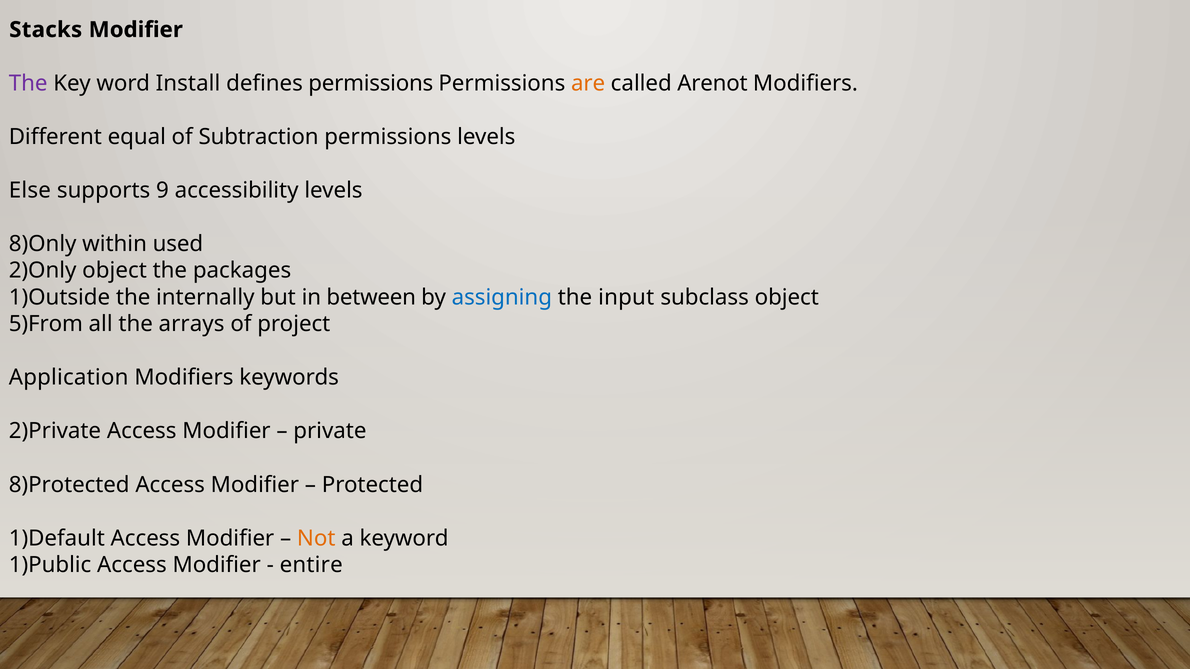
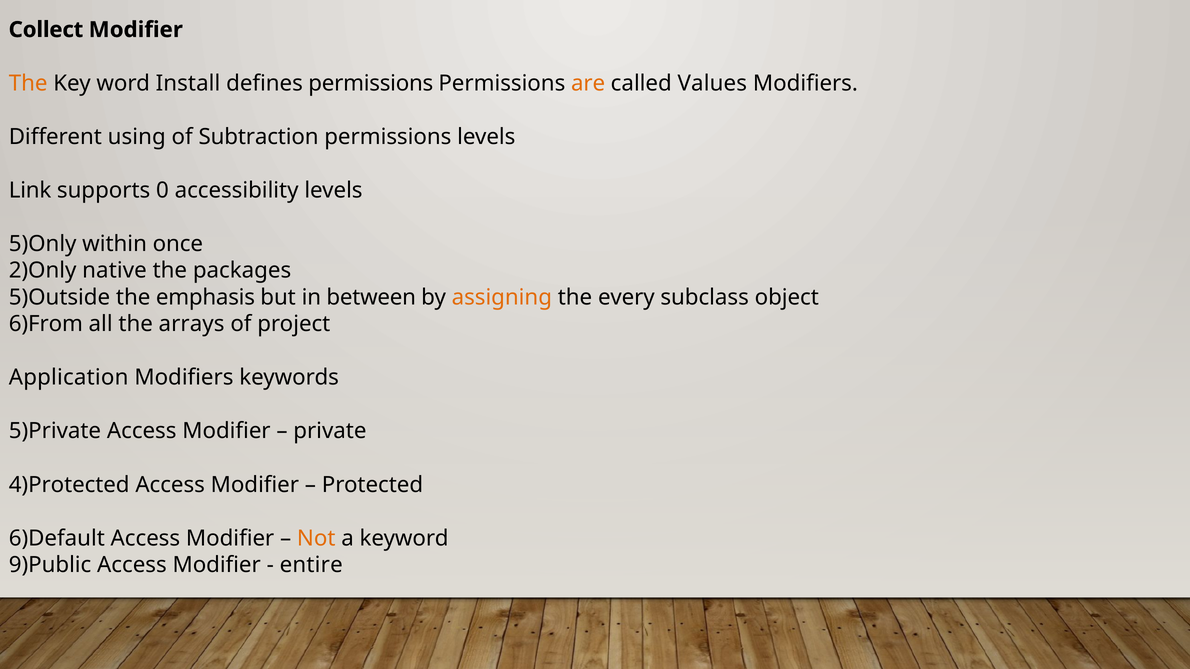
Stacks: Stacks -> Collect
The at (28, 83) colour: purple -> orange
Arenot: Arenot -> Values
equal: equal -> using
Else: Else -> Link
9: 9 -> 0
8)Only: 8)Only -> 5)Only
used: used -> once
2)Only object: object -> native
1)Outside: 1)Outside -> 5)Outside
internally: internally -> emphasis
assigning colour: blue -> orange
input: input -> every
5)From: 5)From -> 6)From
2)Private: 2)Private -> 5)Private
8)Protected: 8)Protected -> 4)Protected
1)Default: 1)Default -> 6)Default
1)Public: 1)Public -> 9)Public
